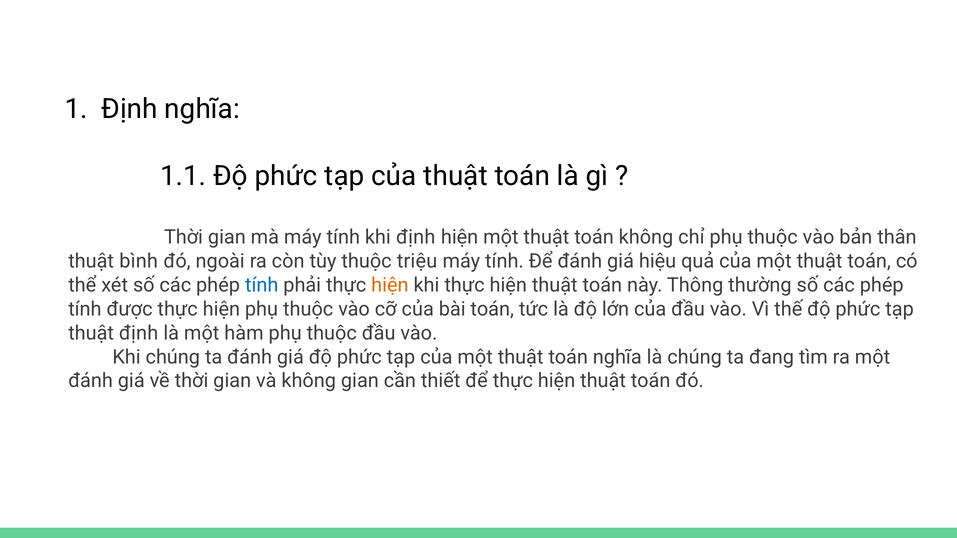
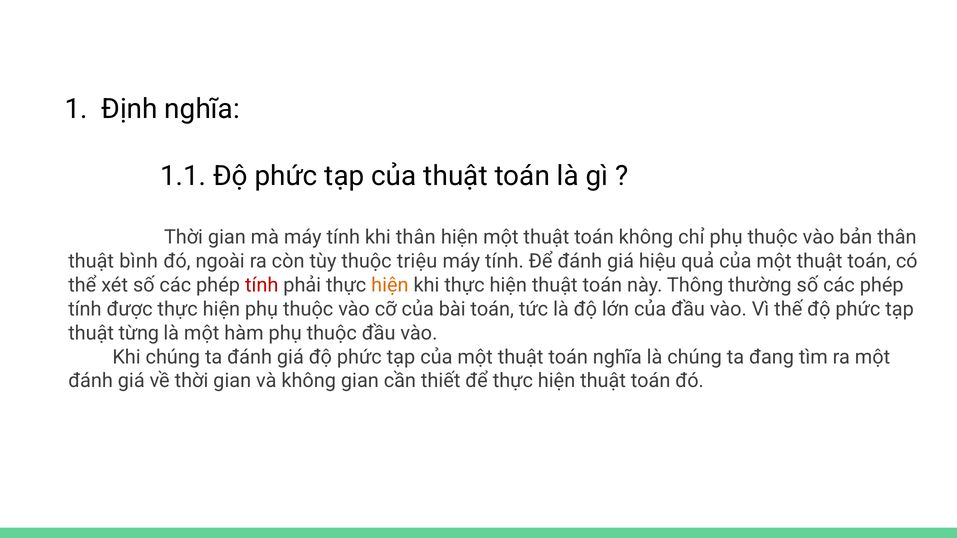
khi định: định -> thân
tính at (262, 285) colour: blue -> red
thuật định: định -> từng
